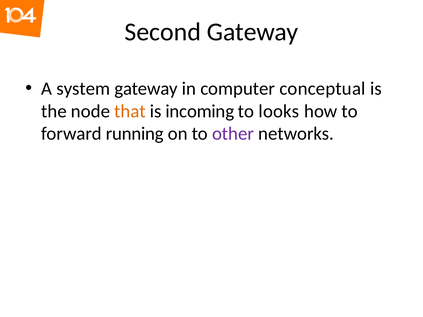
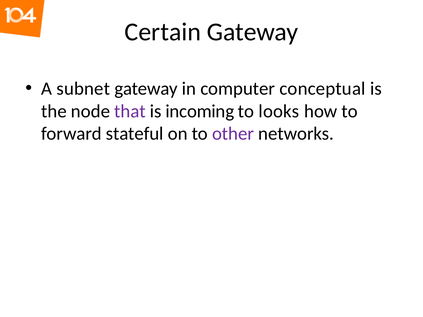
Second: Second -> Certain
system: system -> subnet
that colour: orange -> purple
running: running -> stateful
